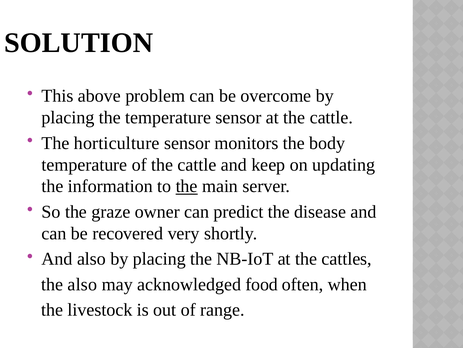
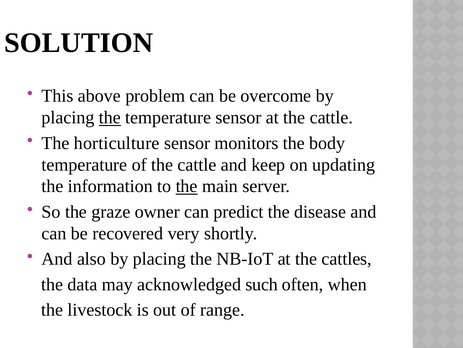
the at (110, 117) underline: none -> present
the also: also -> data
food: food -> such
